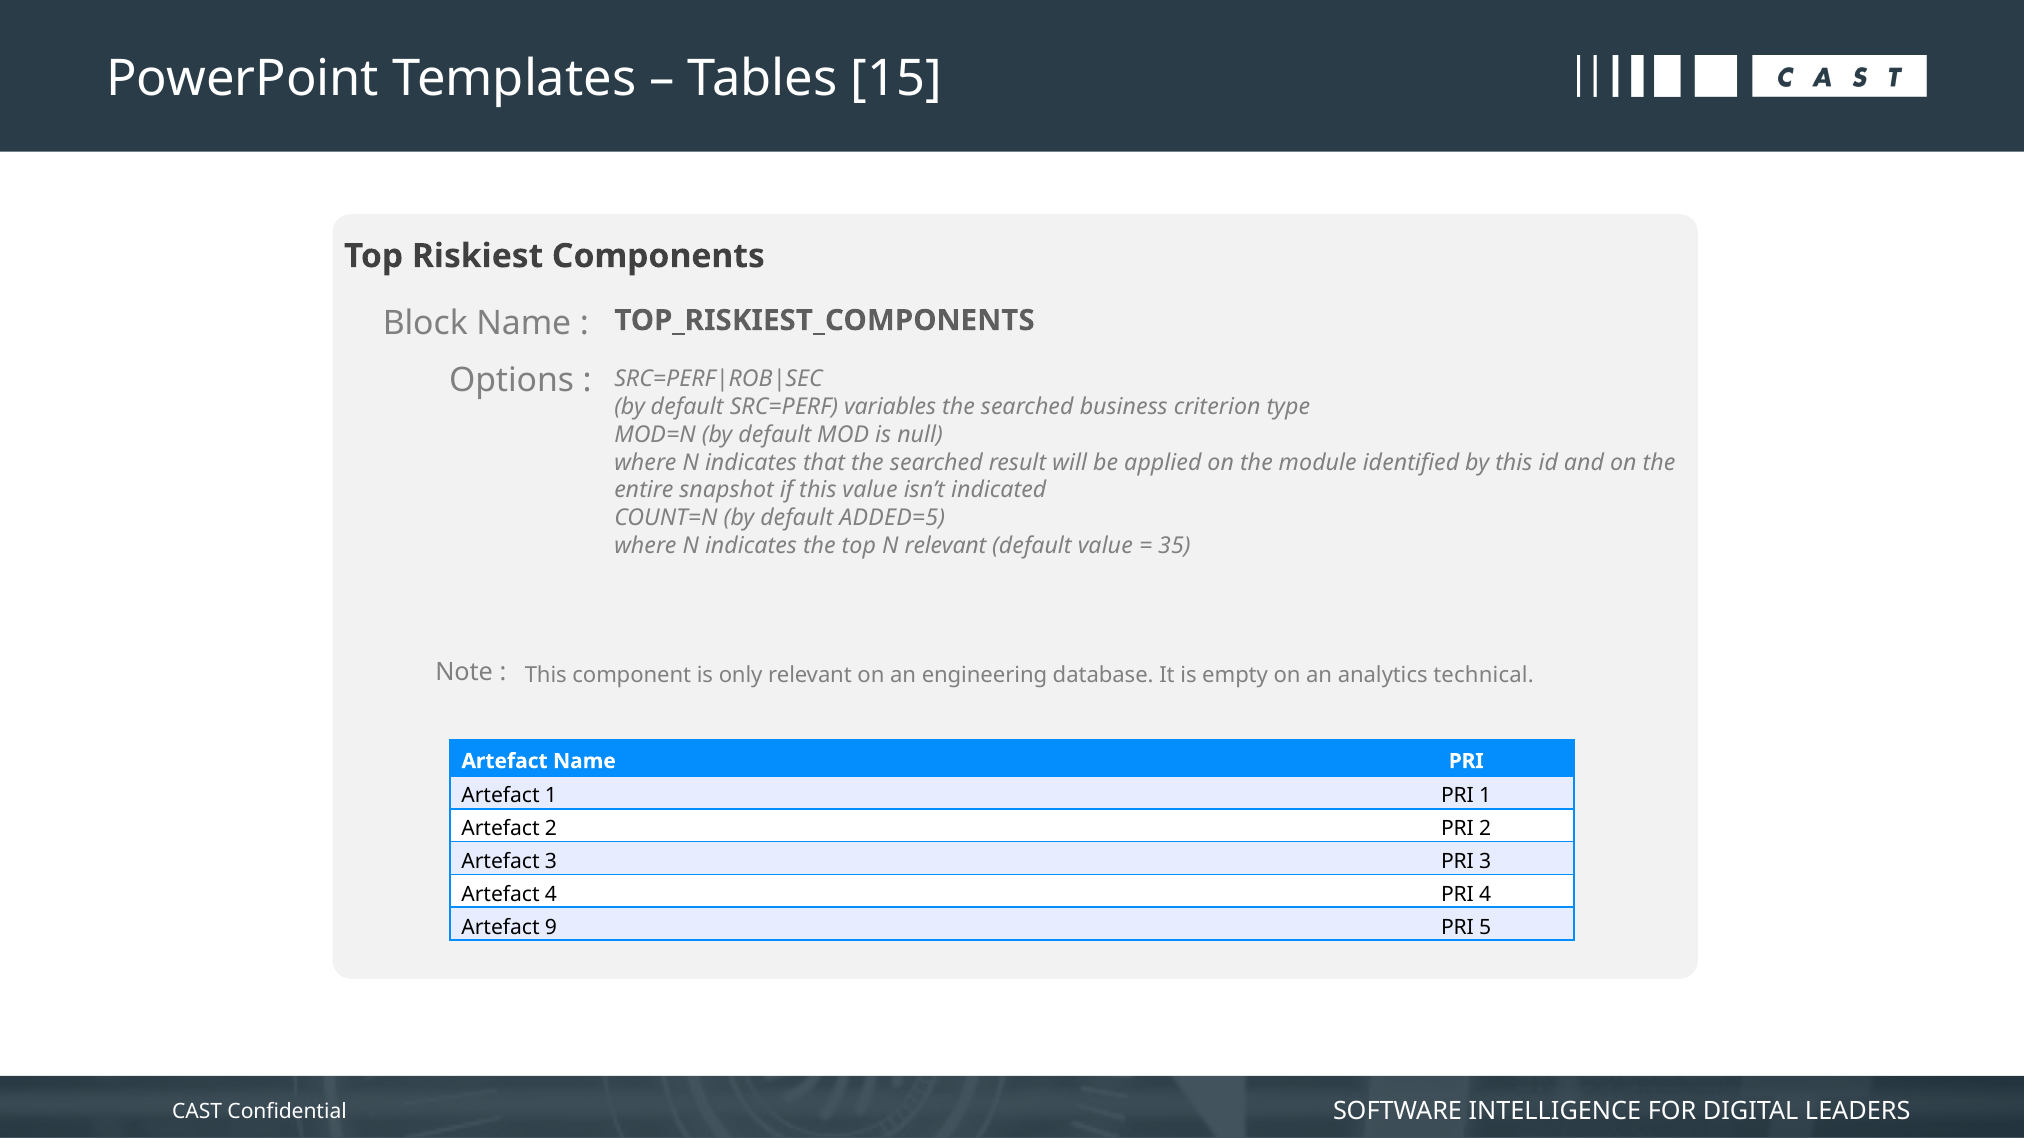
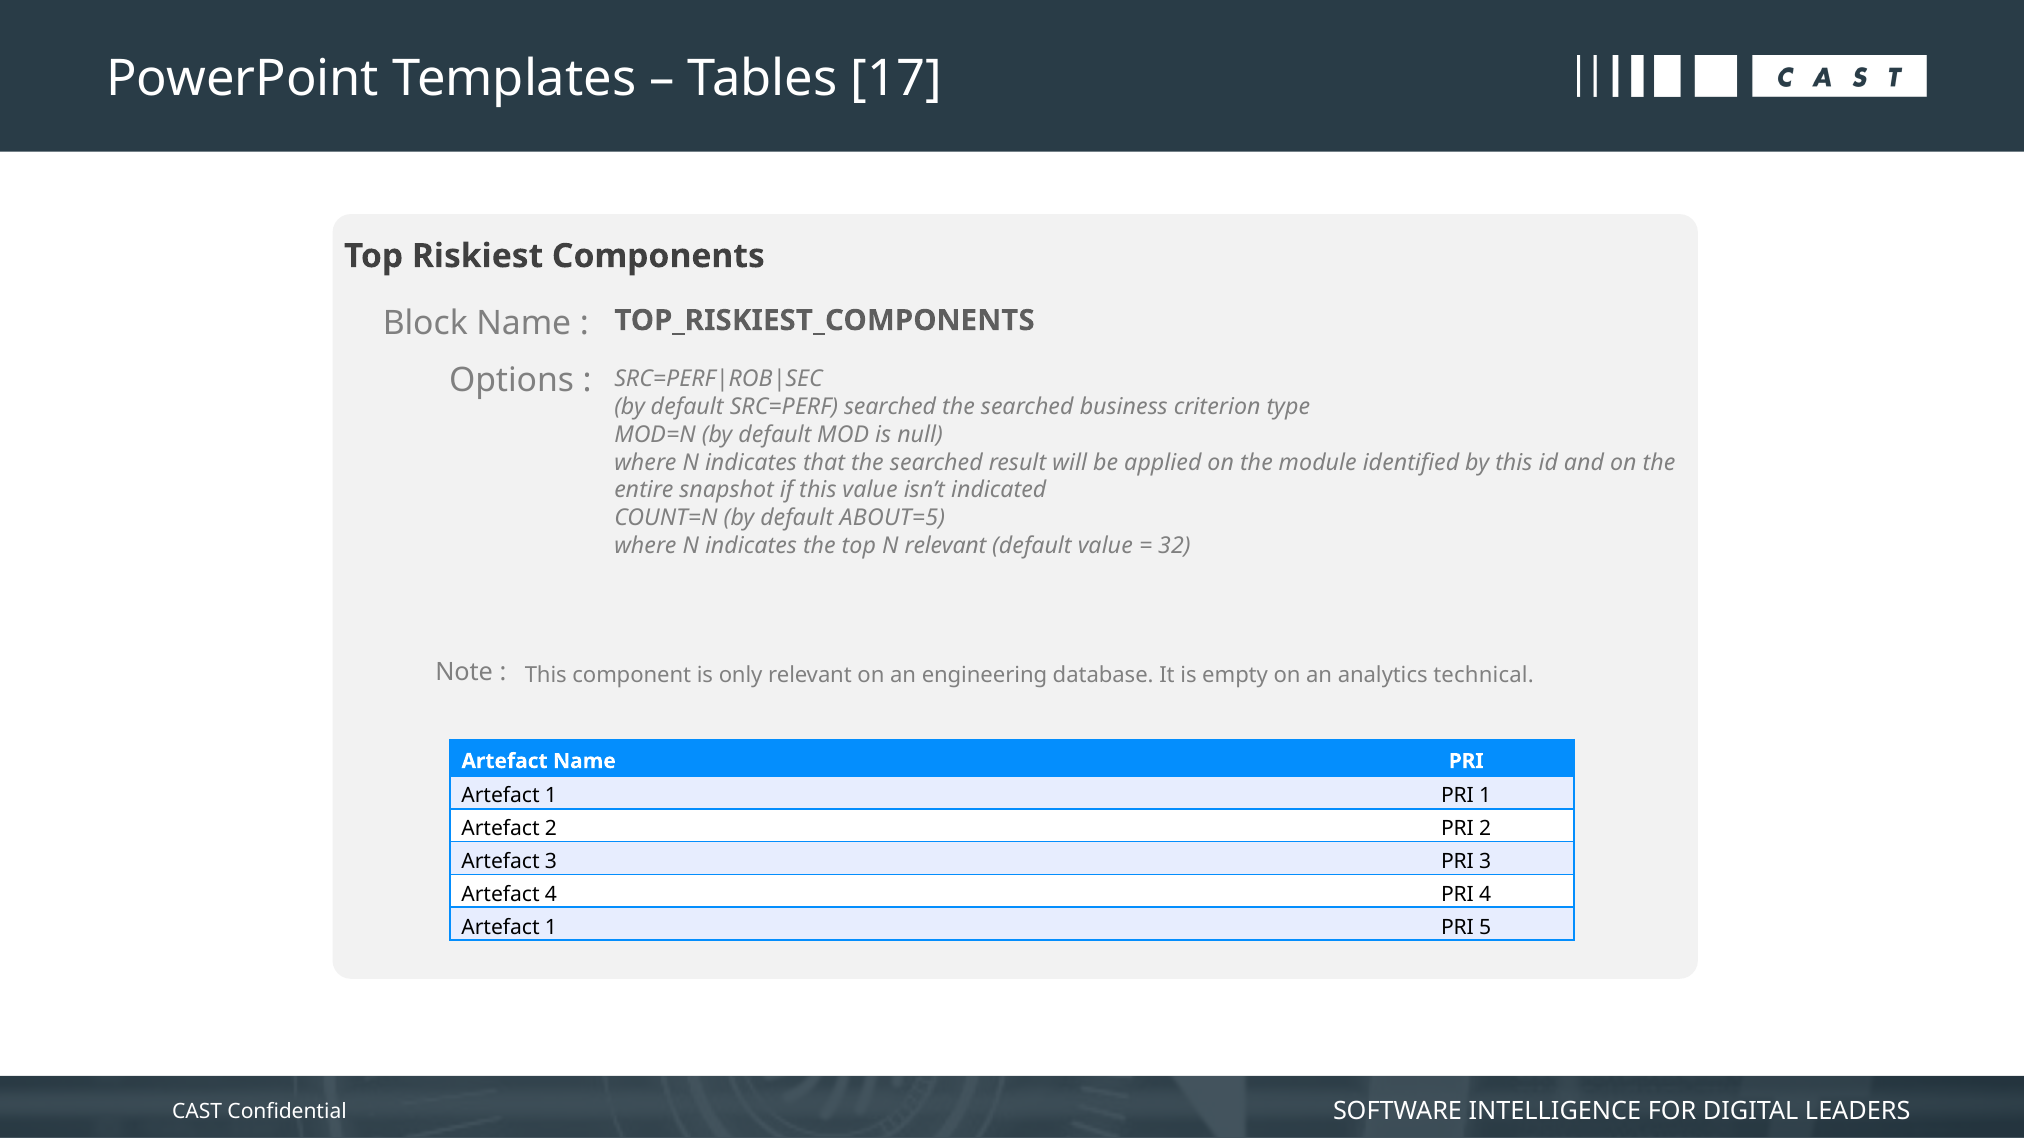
15: 15 -> 17
SRC=PERF variables: variables -> searched
ADDED=5: ADDED=5 -> ABOUT=5
35: 35 -> 32
9 at (551, 928): 9 -> 1
